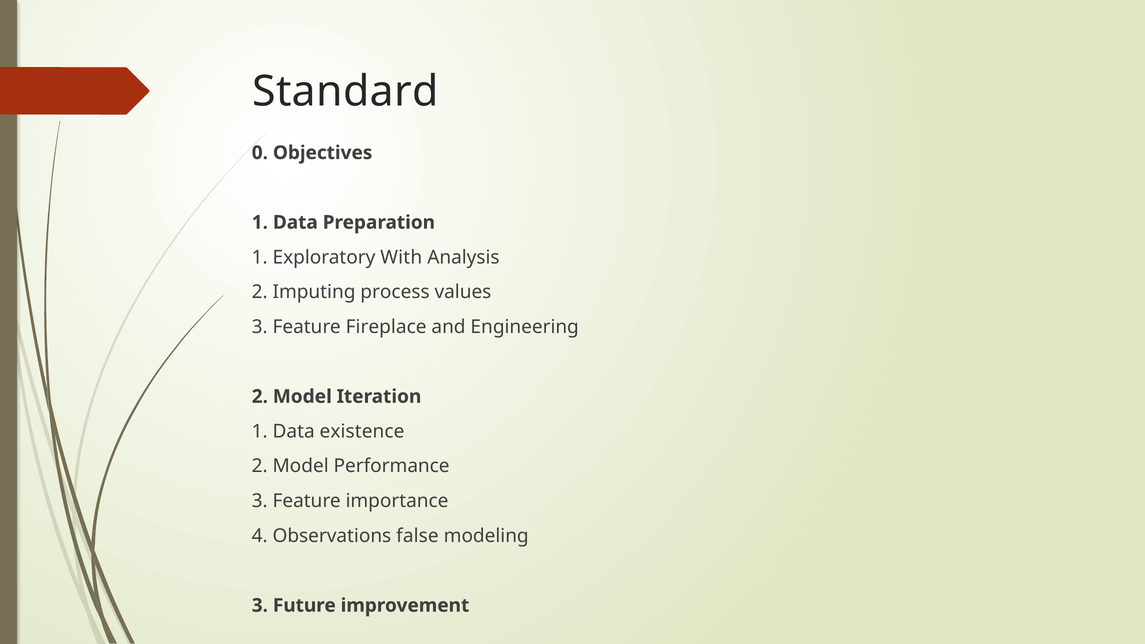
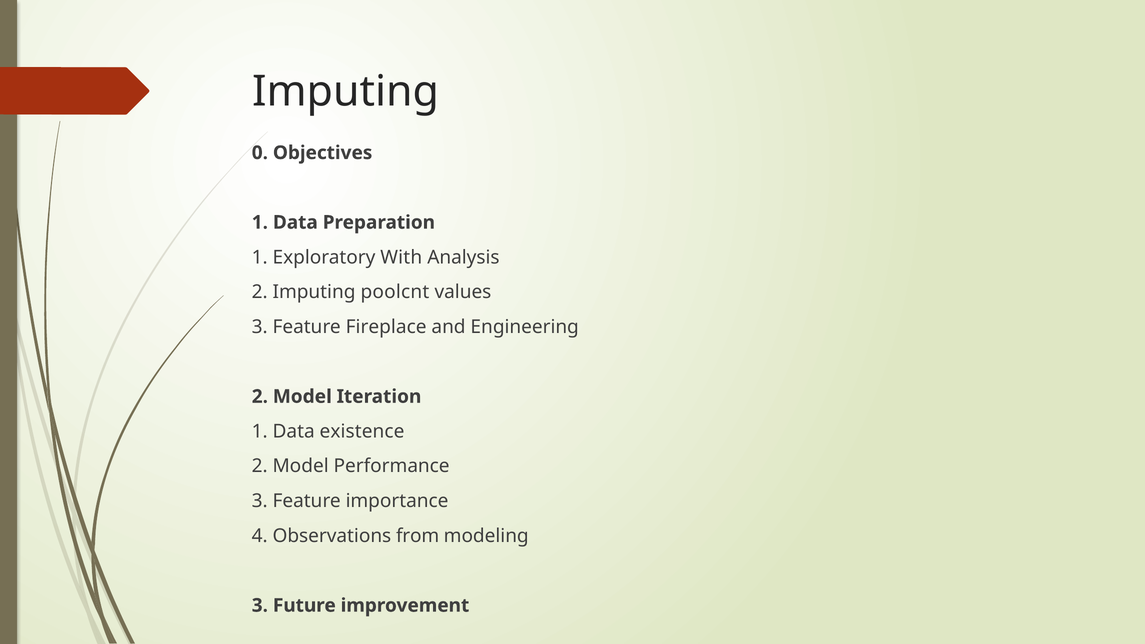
Standard at (345, 92): Standard -> Imputing
process: process -> poolcnt
false: false -> from
